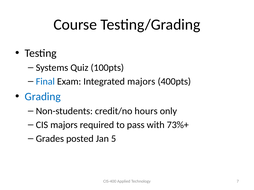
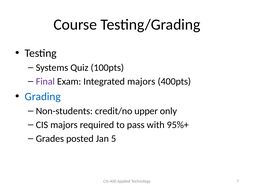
Final colour: blue -> purple
hours: hours -> upper
73%+: 73%+ -> 95%+
